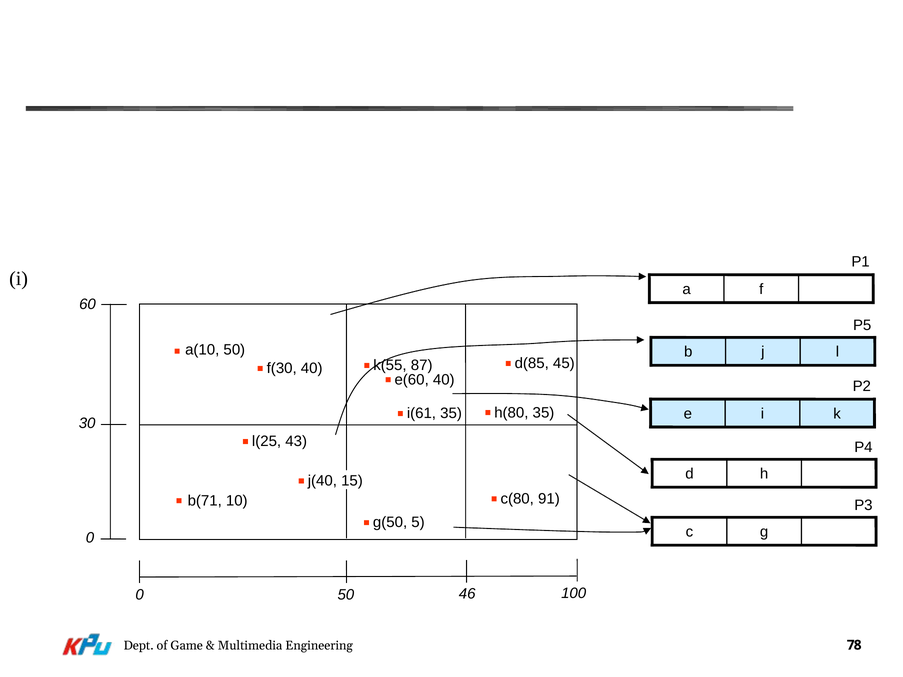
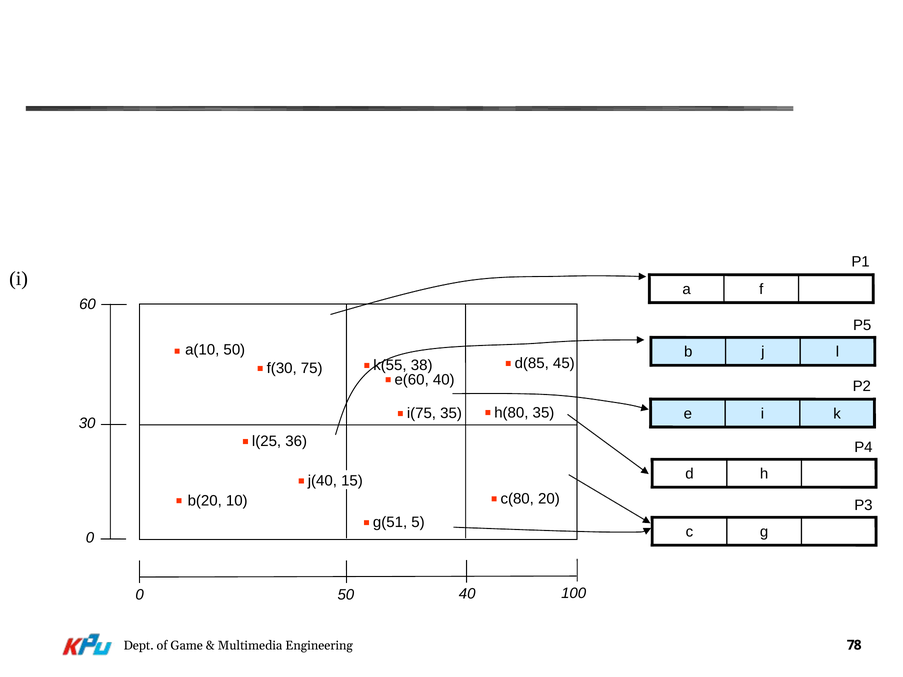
87: 87 -> 38
f(30 40: 40 -> 75
i(61: i(61 -> i(75
43: 43 -> 36
b(71: b(71 -> b(20
91: 91 -> 20
g(50: g(50 -> g(51
50 46: 46 -> 40
